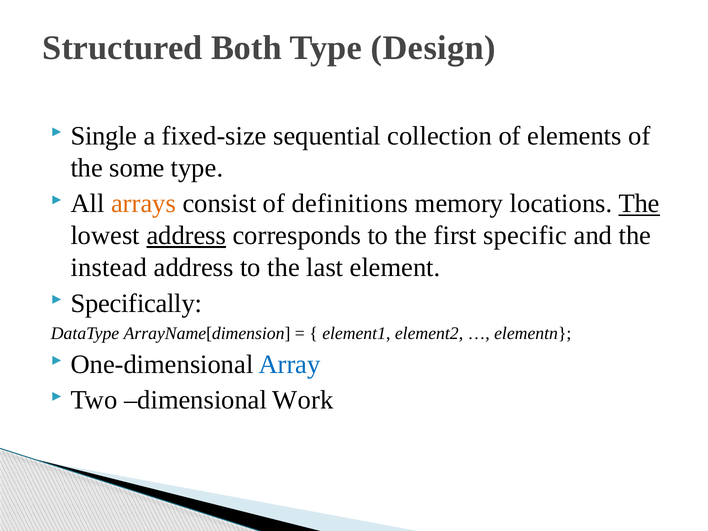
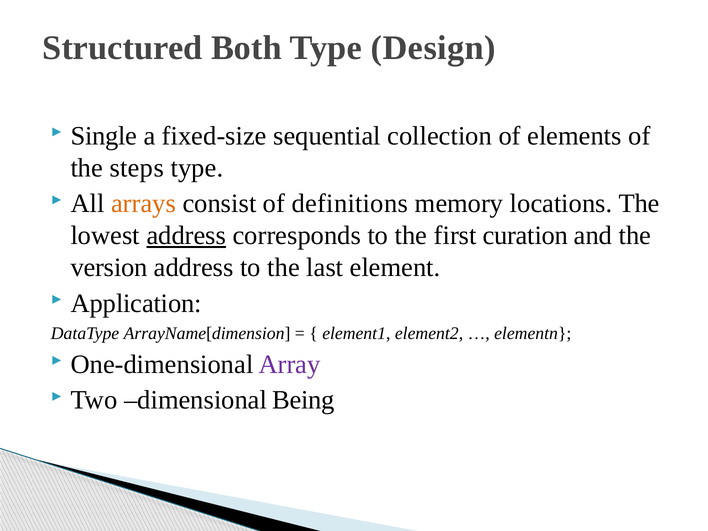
some: some -> steps
The at (639, 204) underline: present -> none
specific: specific -> curation
instead: instead -> version
Specifically: Specifically -> Application
Array colour: blue -> purple
Work: Work -> Being
